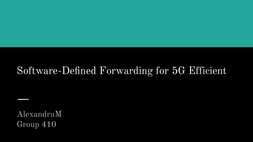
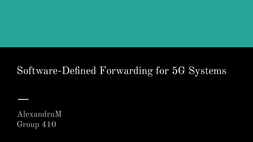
Efficient: Efficient -> Systems
